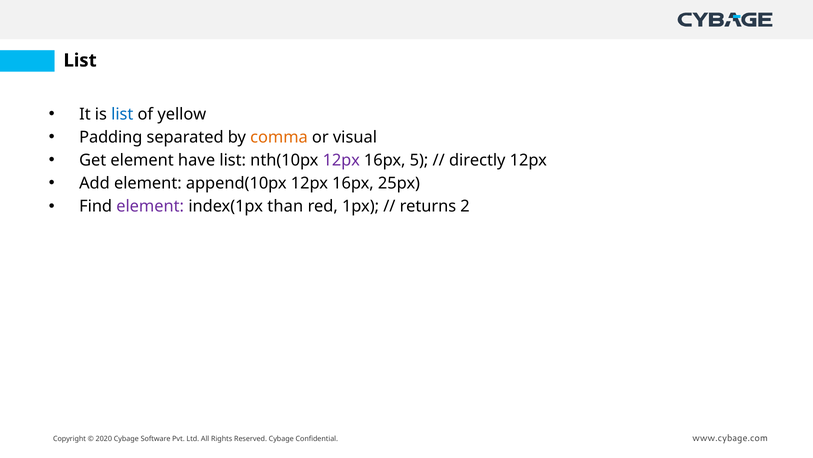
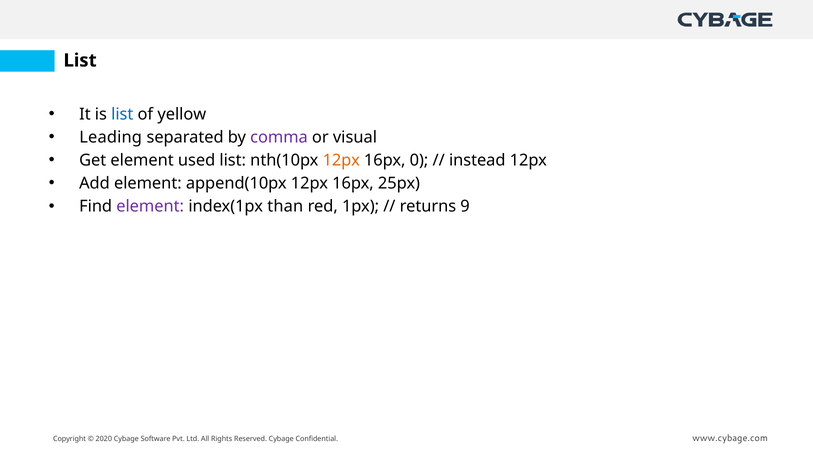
Padding: Padding -> Leading
comma colour: orange -> purple
have: have -> used
12px at (341, 160) colour: purple -> orange
5: 5 -> 0
directly: directly -> instead
2: 2 -> 9
